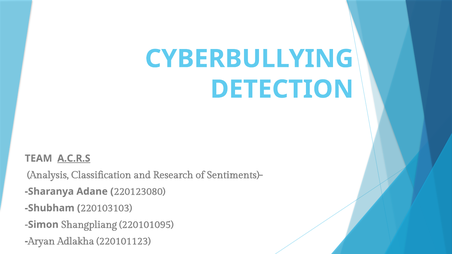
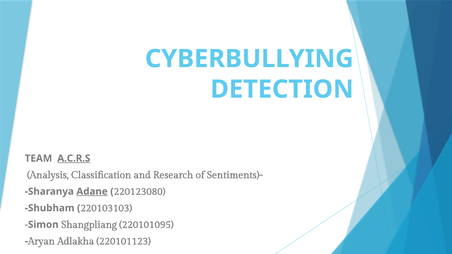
Adane underline: none -> present
